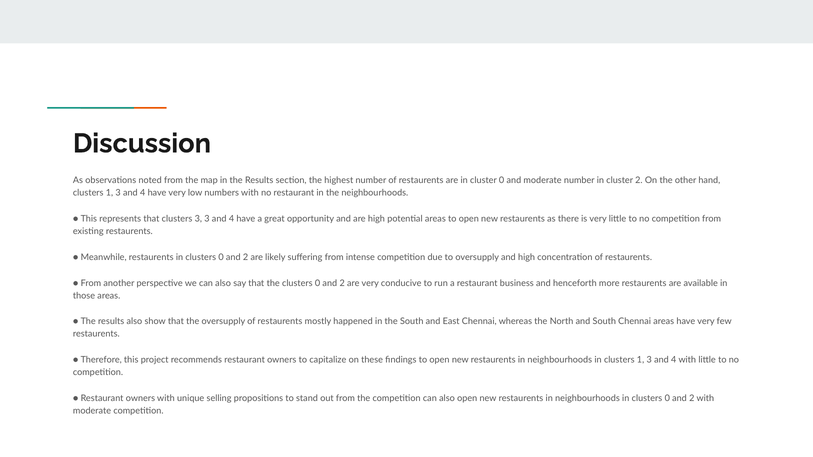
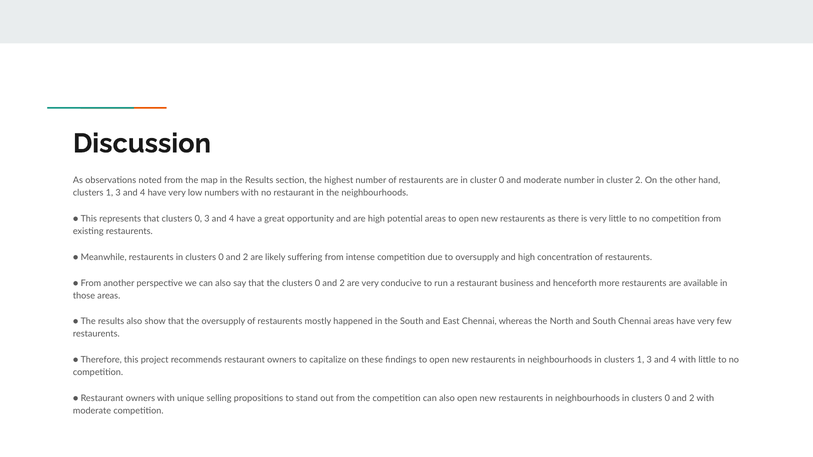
that clusters 3: 3 -> 0
